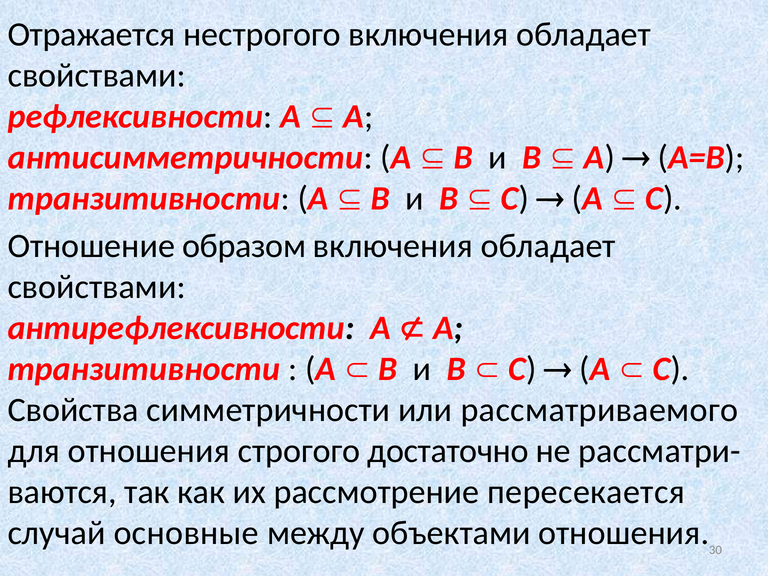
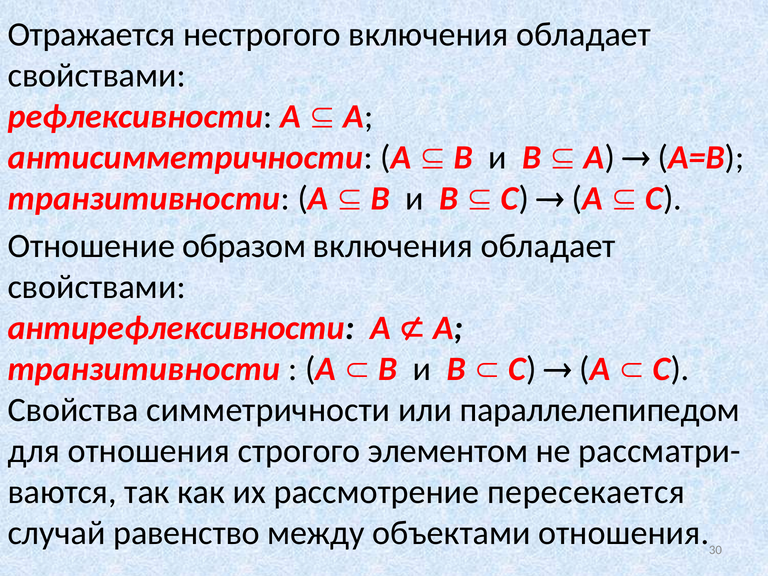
рассматриваемого: рассматриваемого -> параллелепипедом
достаточно: достаточно -> элементом
основные: основные -> равенство
